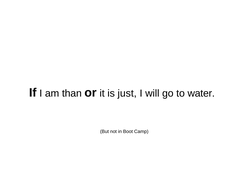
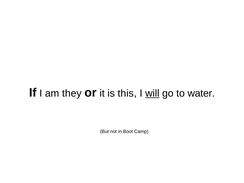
than: than -> they
just: just -> this
will underline: none -> present
